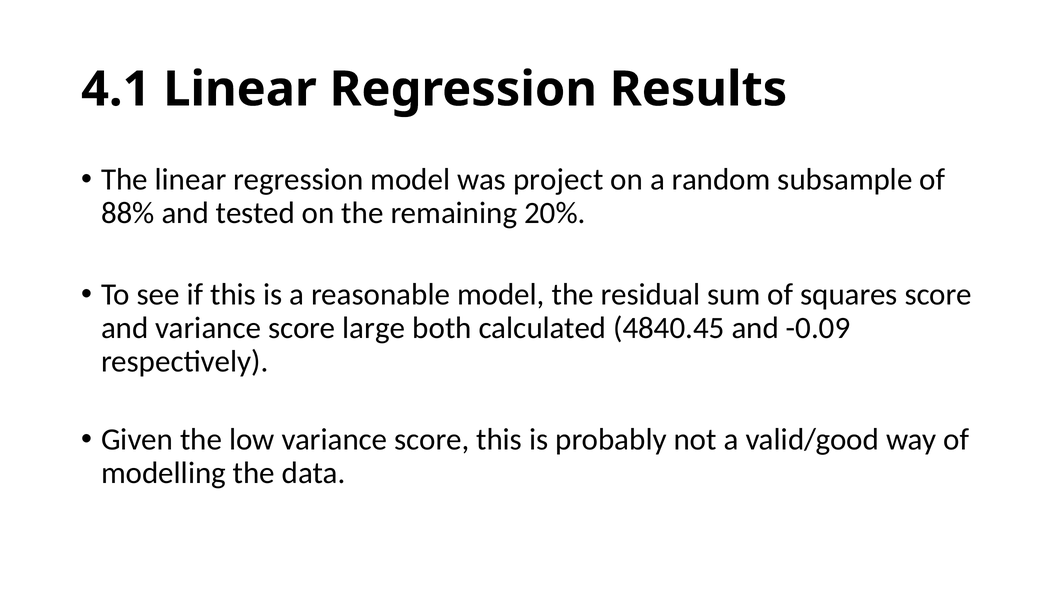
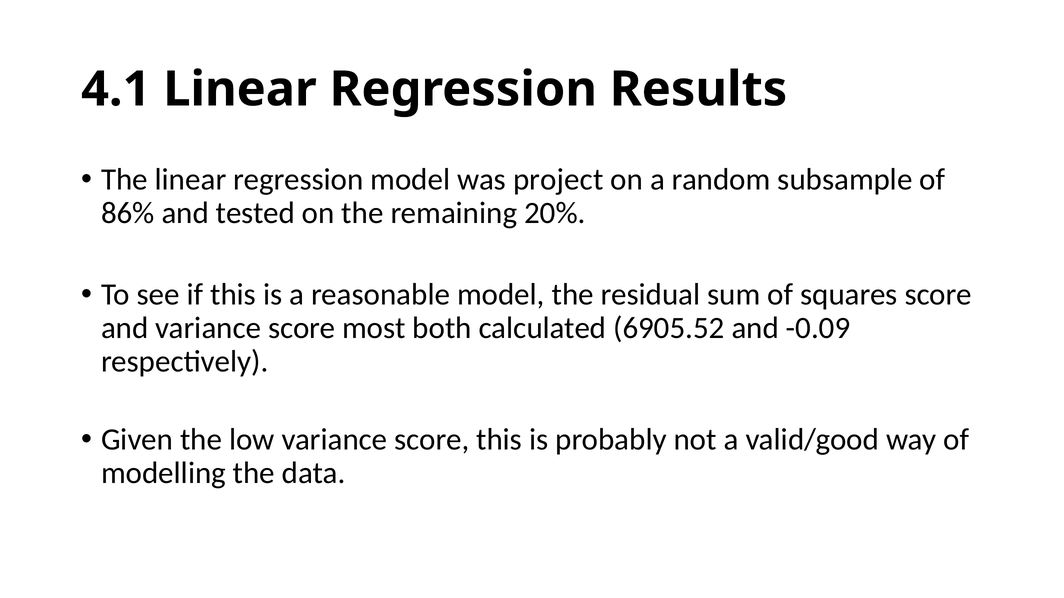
88%: 88% -> 86%
large: large -> most
4840.45: 4840.45 -> 6905.52
